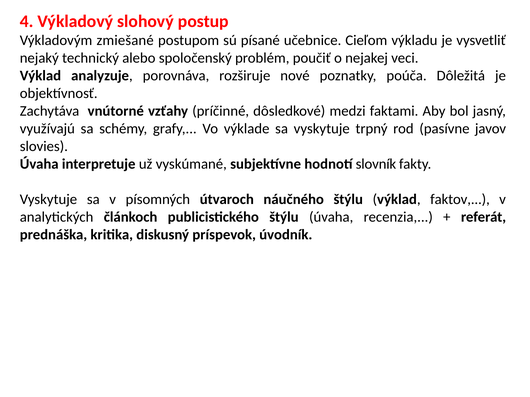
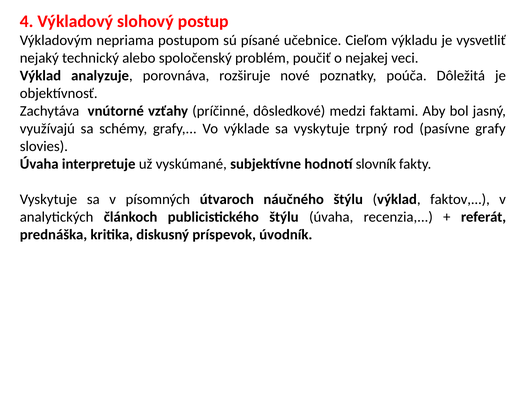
zmiešané: zmiešané -> nepriama
pasívne javov: javov -> grafy
